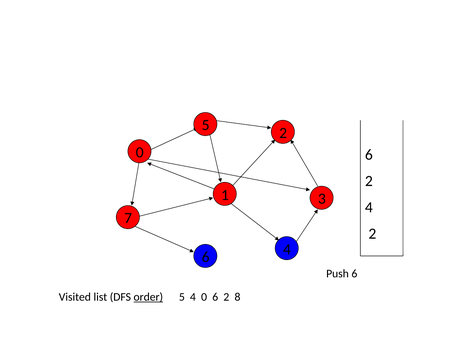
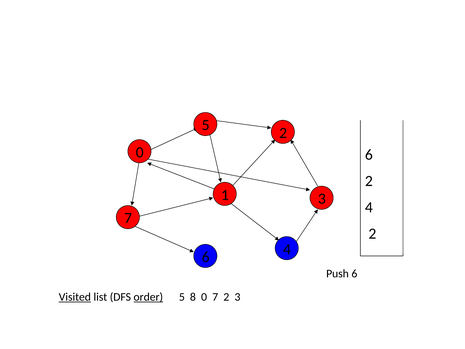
Visited underline: none -> present
4 at (193, 297): 4 -> 8
6 at (215, 297): 6 -> 7
2 8: 8 -> 3
